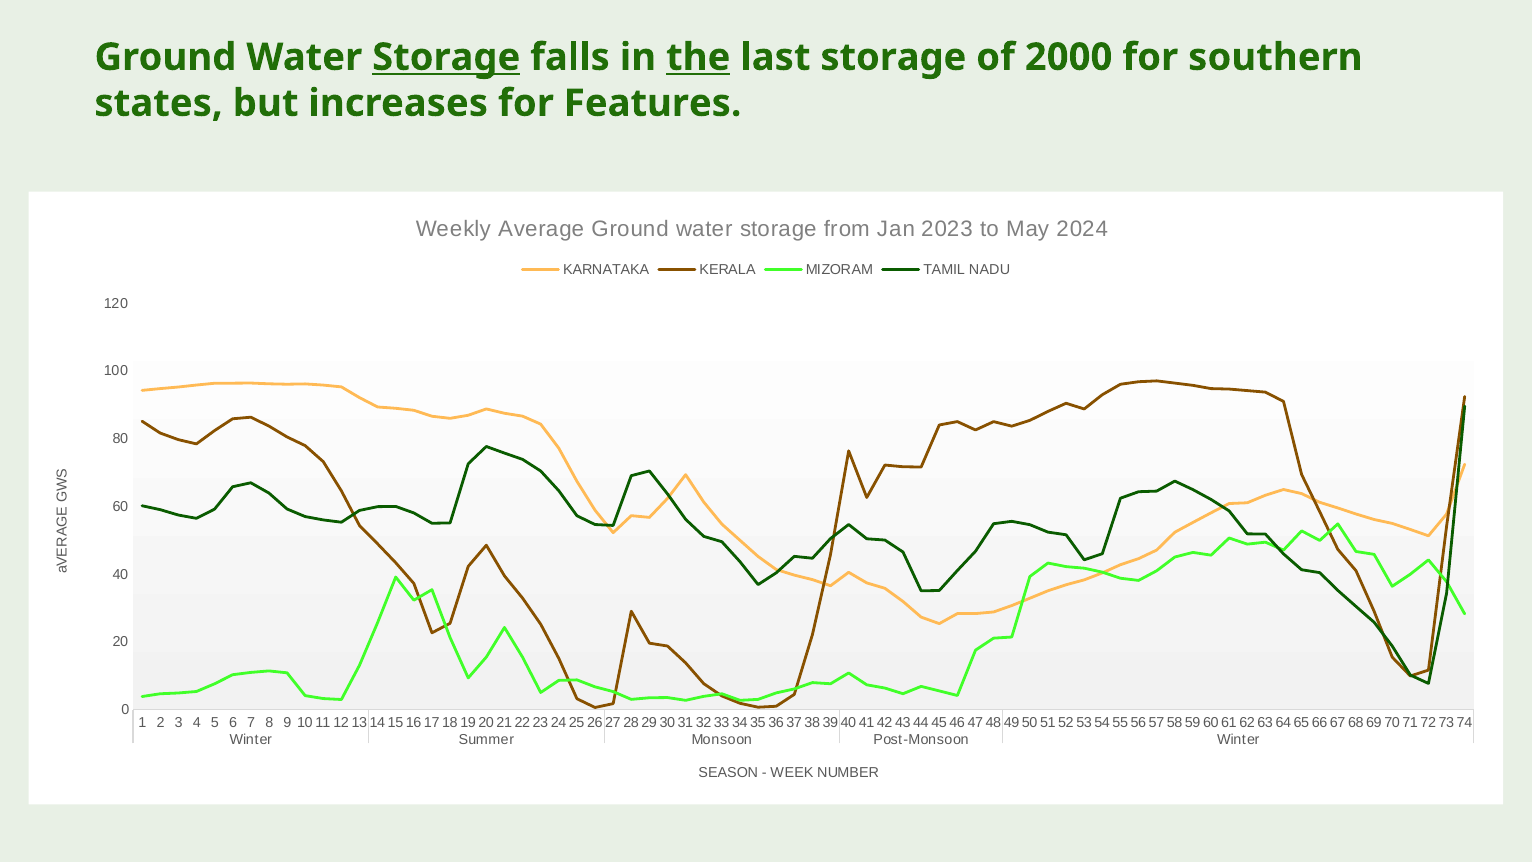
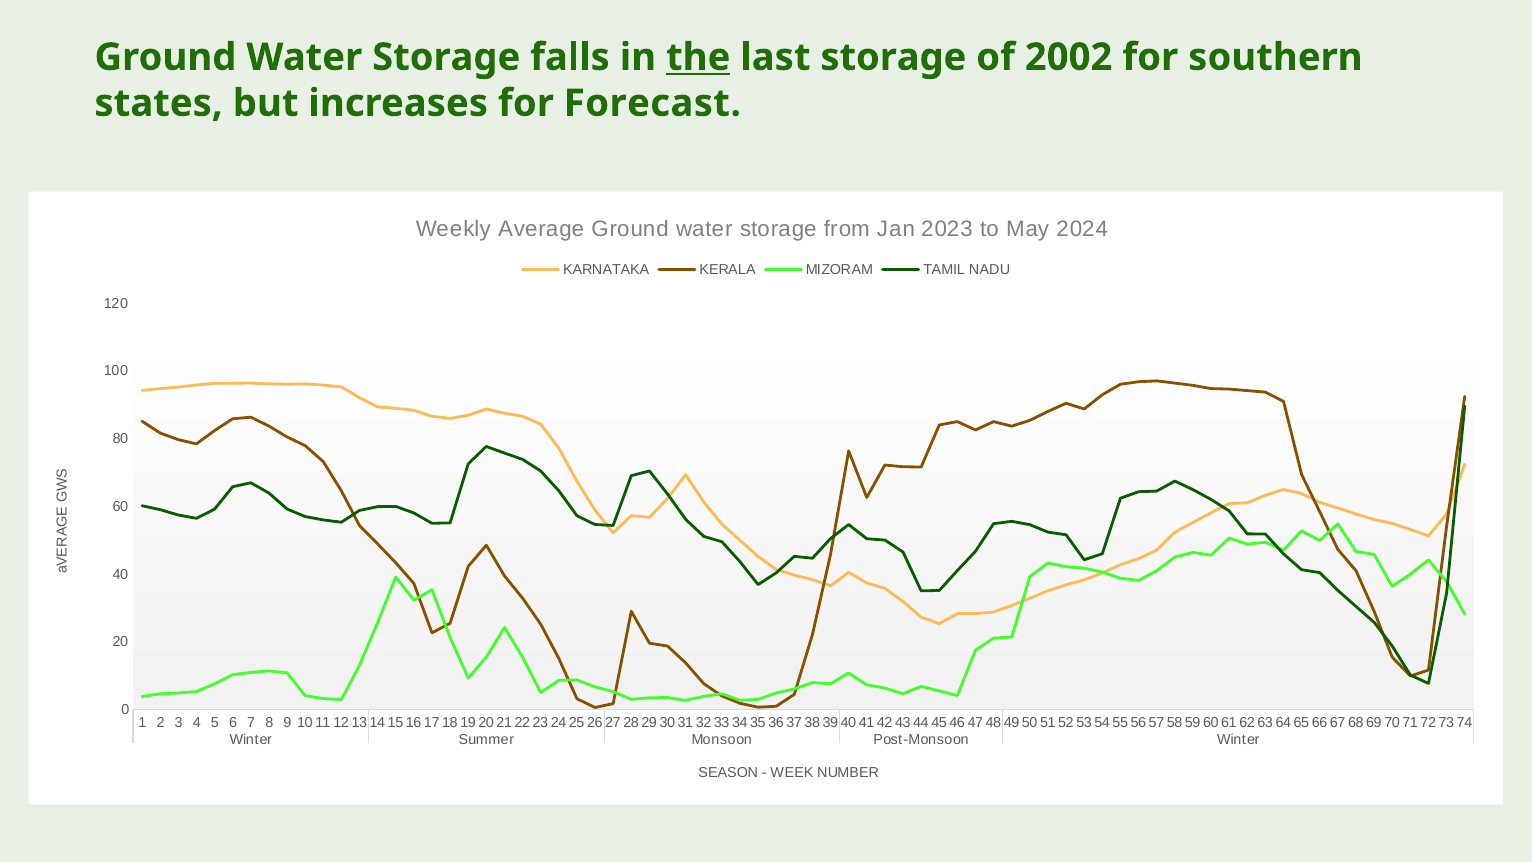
Storage at (446, 57) underline: present -> none
2000: 2000 -> 2002
Features: Features -> Forecast
